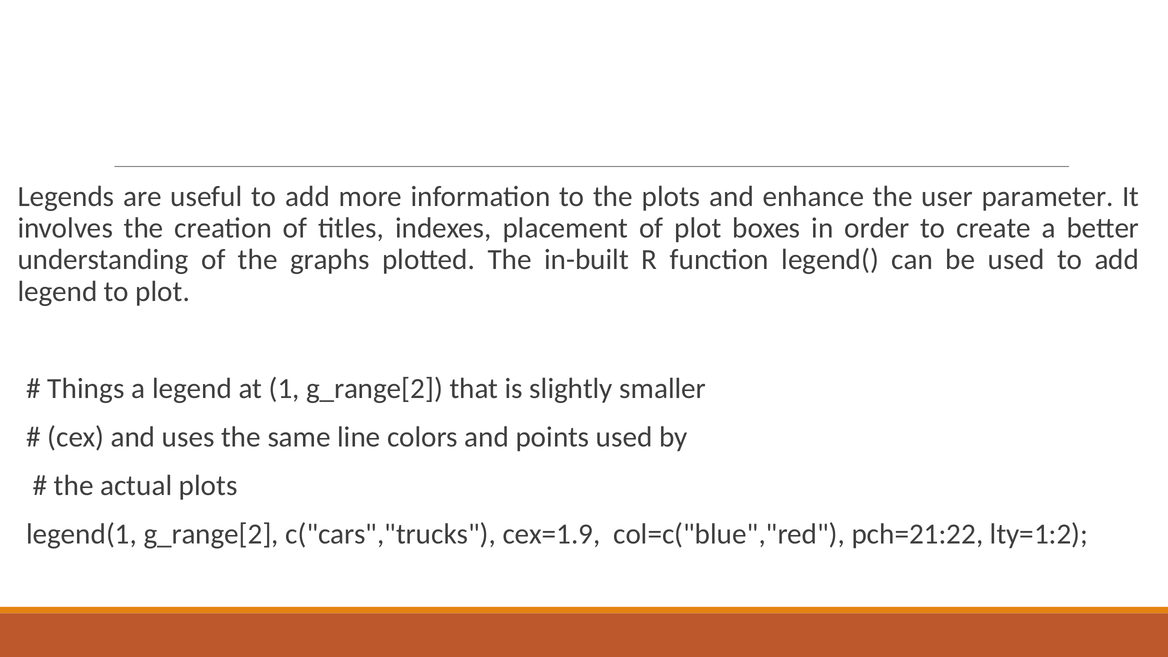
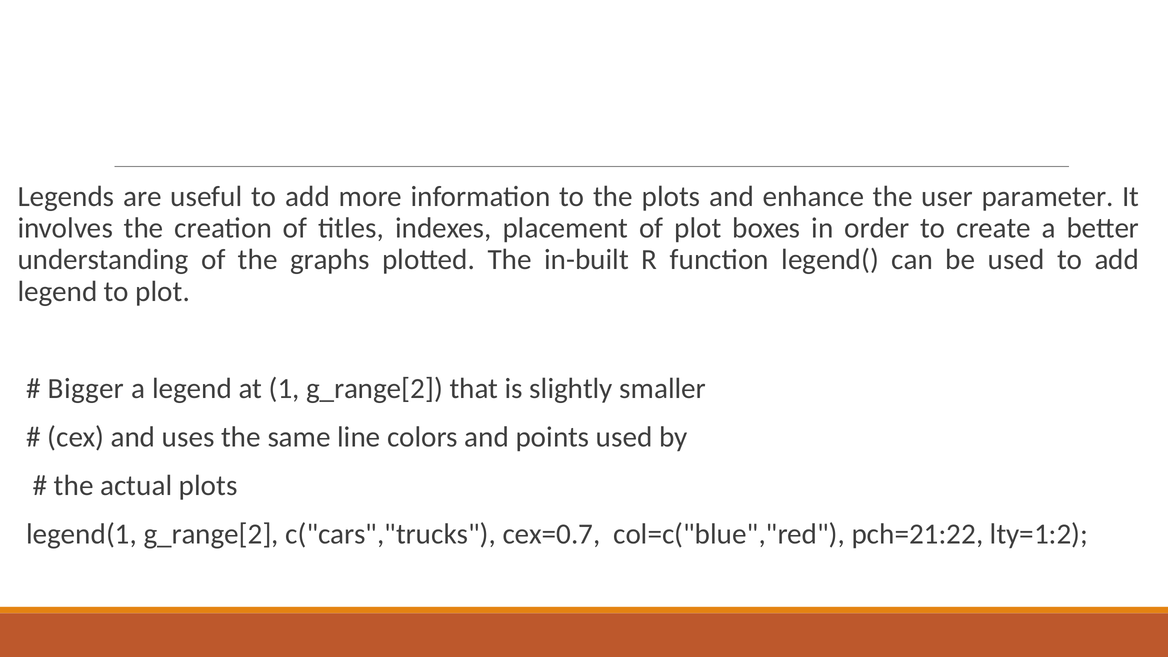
Things: Things -> Bigger
cex=1.9: cex=1.9 -> cex=0.7
